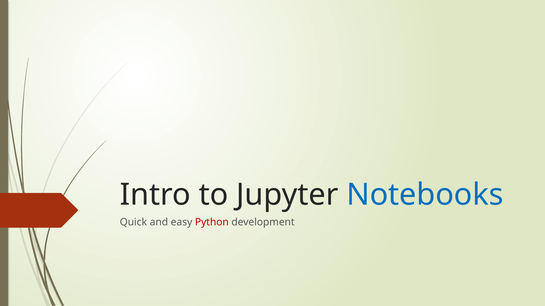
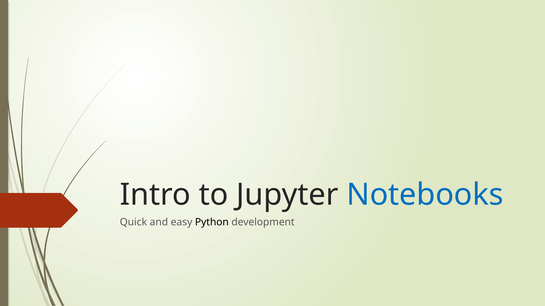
Python colour: red -> black
